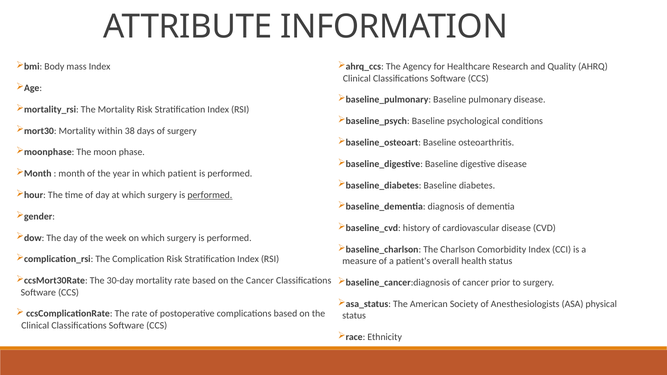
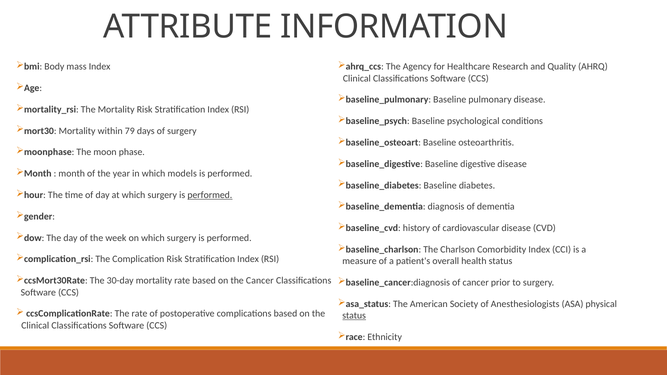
38: 38 -> 79
patient: patient -> models
status at (354, 316) underline: none -> present
